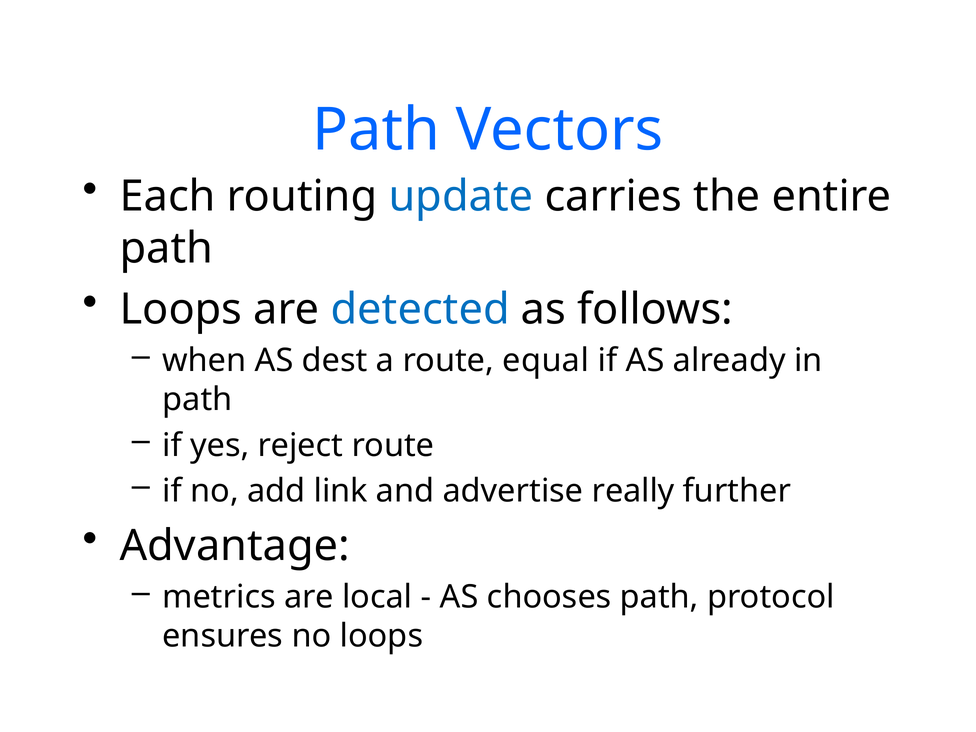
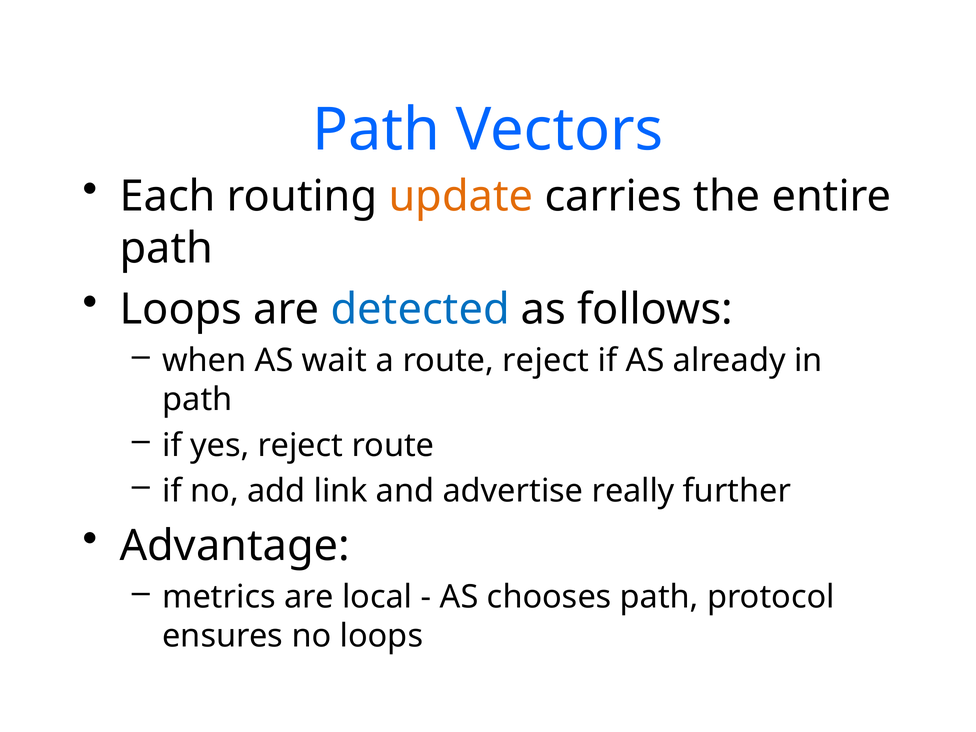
update colour: blue -> orange
dest: dest -> wait
route equal: equal -> reject
